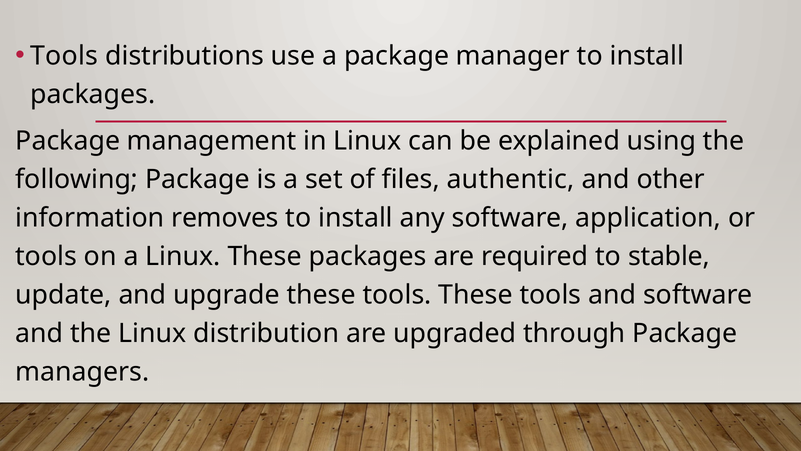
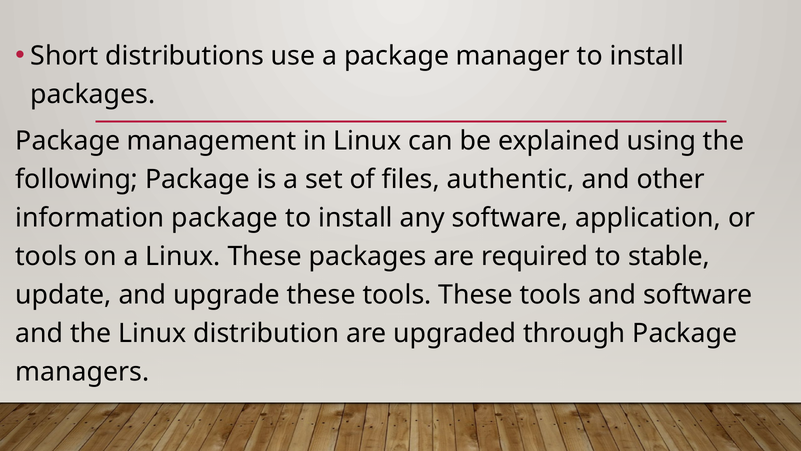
Tools at (64, 56): Tools -> Short
information removes: removes -> package
